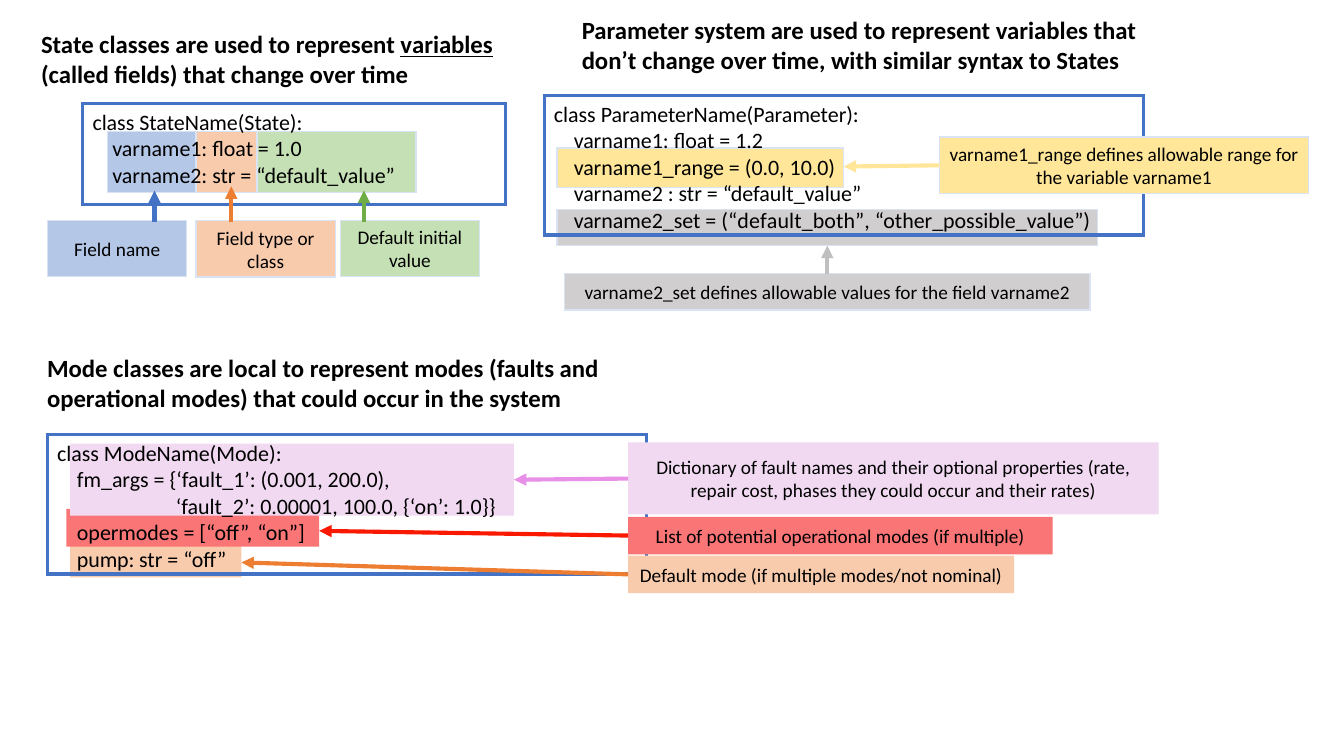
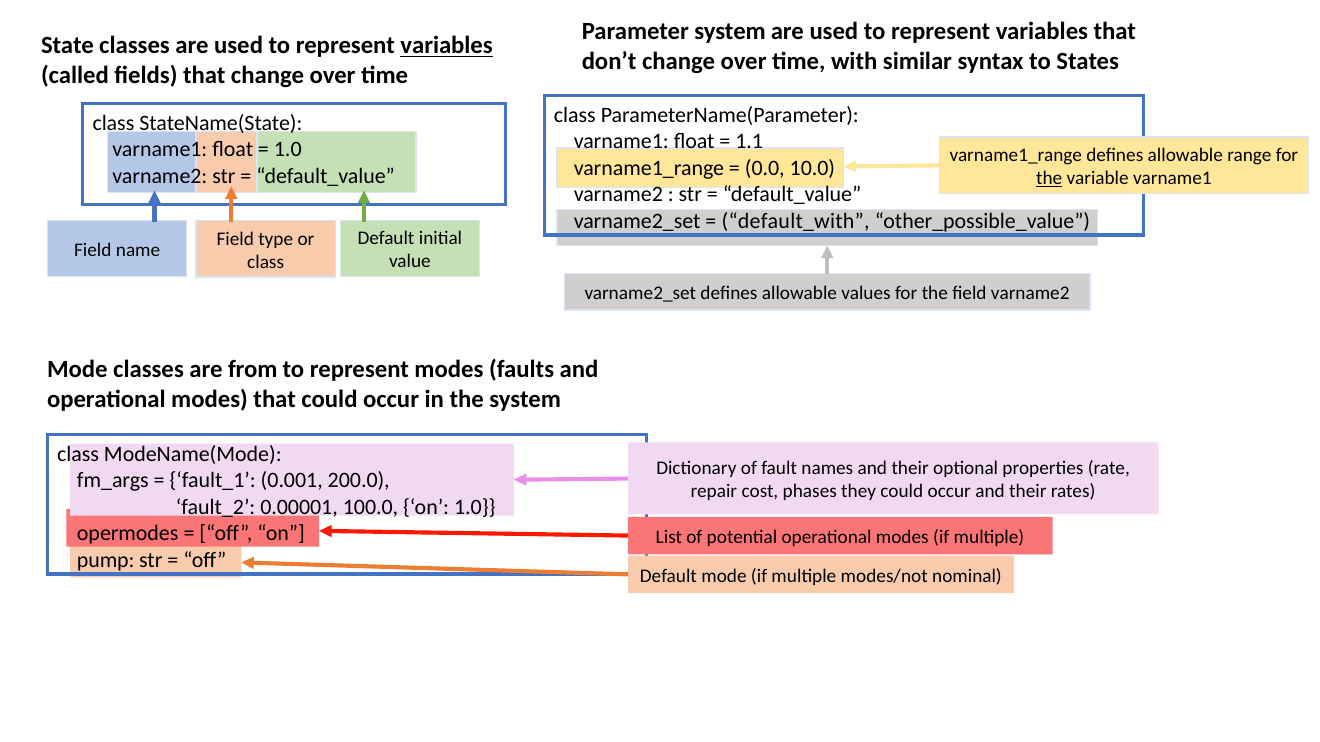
1.2: 1.2 -> 1.1
the at (1049, 178) underline: none -> present
default_both: default_both -> default_with
local: local -> from
